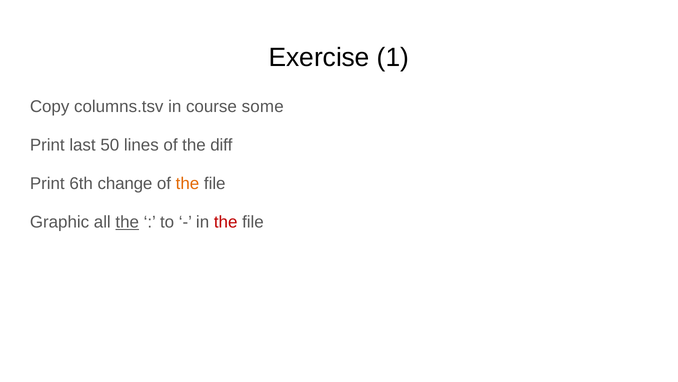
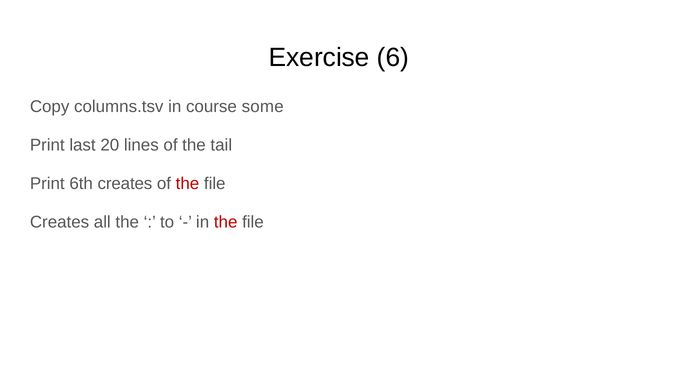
1: 1 -> 6
50: 50 -> 20
diff: diff -> tail
6th change: change -> creates
the at (187, 183) colour: orange -> red
Graphic at (60, 222): Graphic -> Creates
the at (127, 222) underline: present -> none
